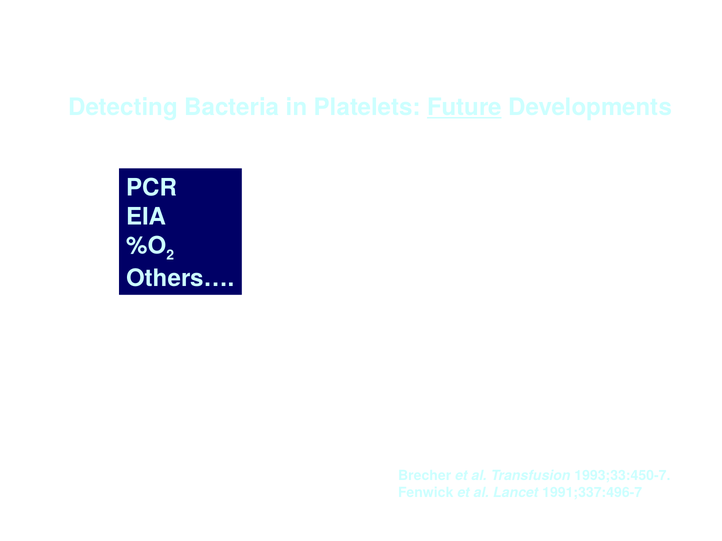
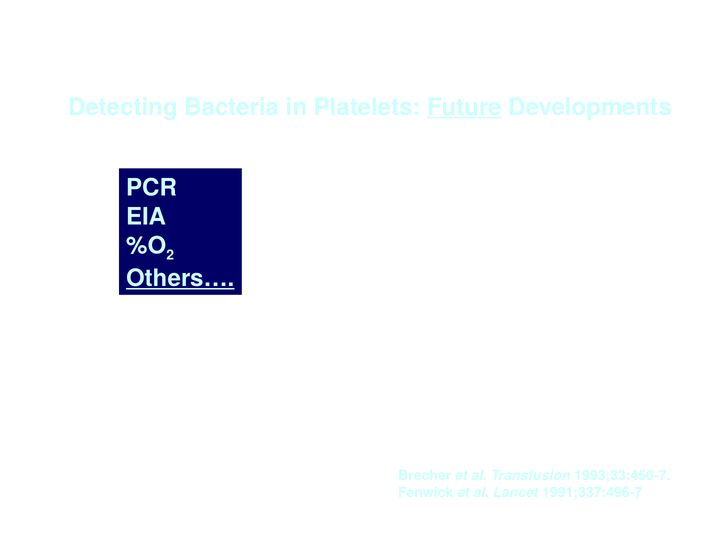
Others… underline: none -> present
